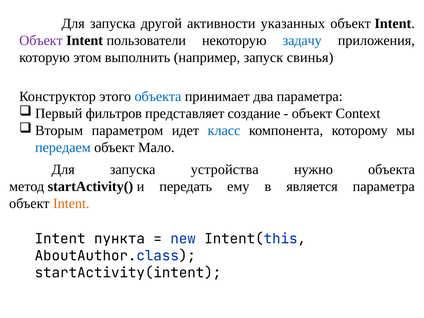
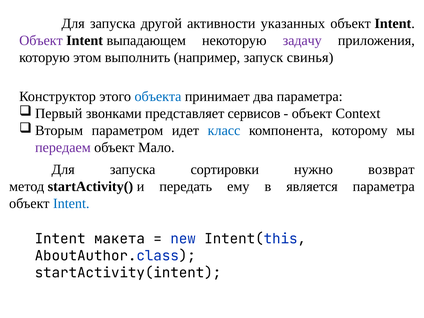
пользователи: пользователи -> выпадающем
задачу colour: blue -> purple
фильтров: фильтров -> звонками
создание: создание -> сервисов
передаем colour: blue -> purple
устройства: устройства -> сортировки
нужно объекта: объекта -> возврат
Intent at (71, 203) colour: orange -> blue
пункта: пункта -> макета
